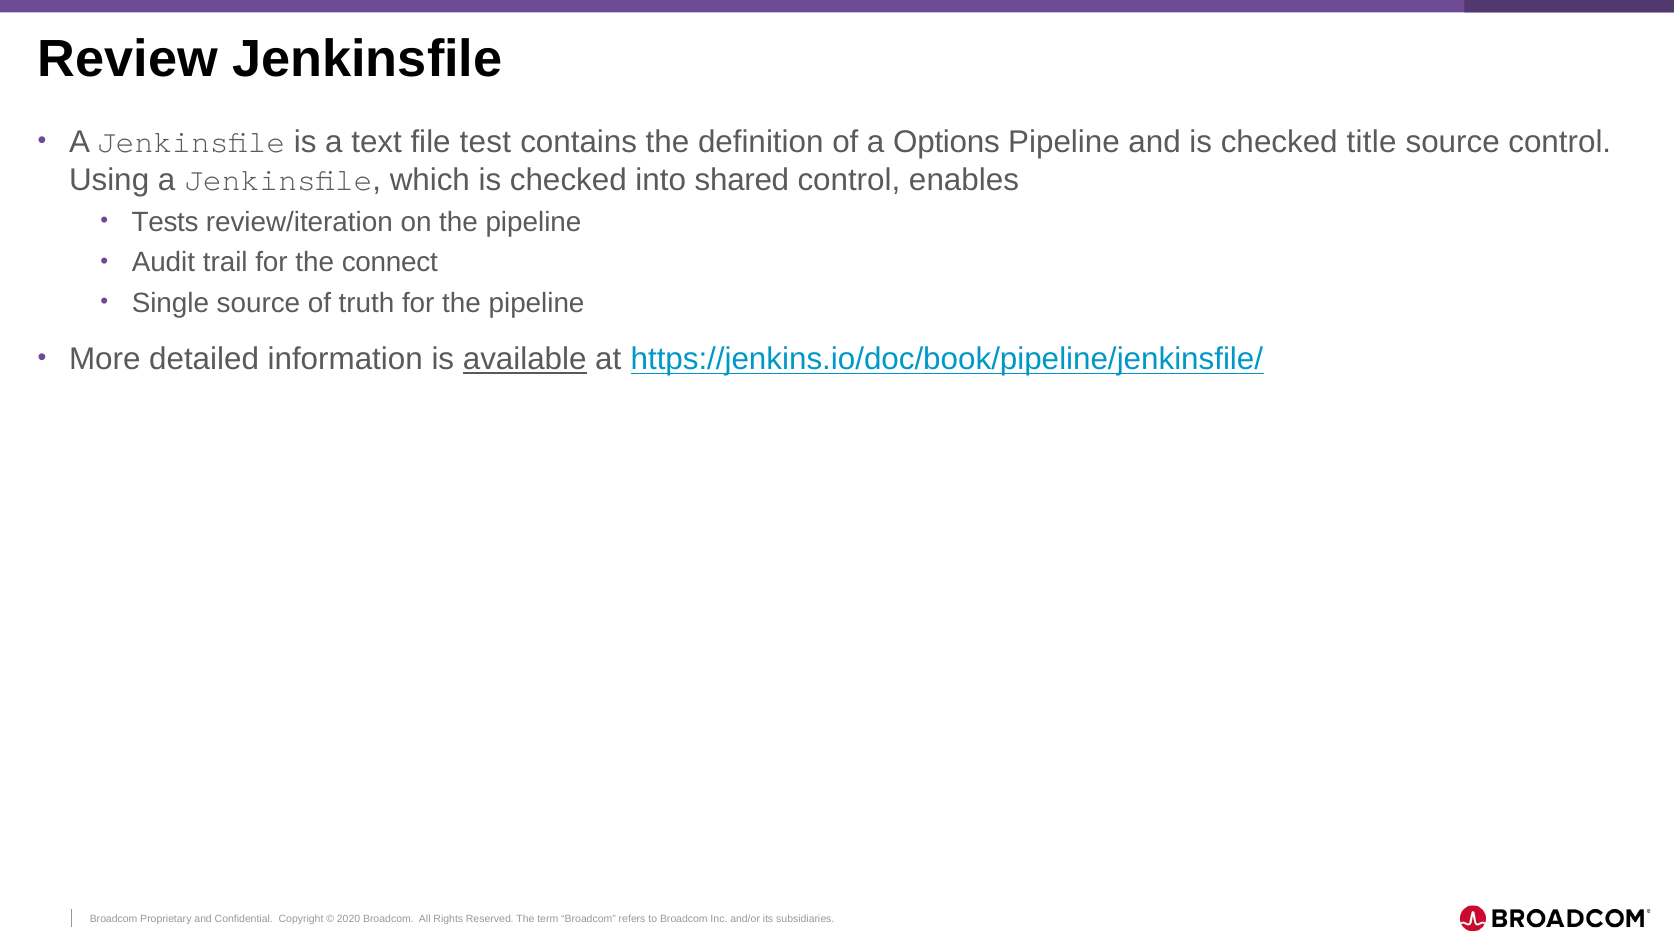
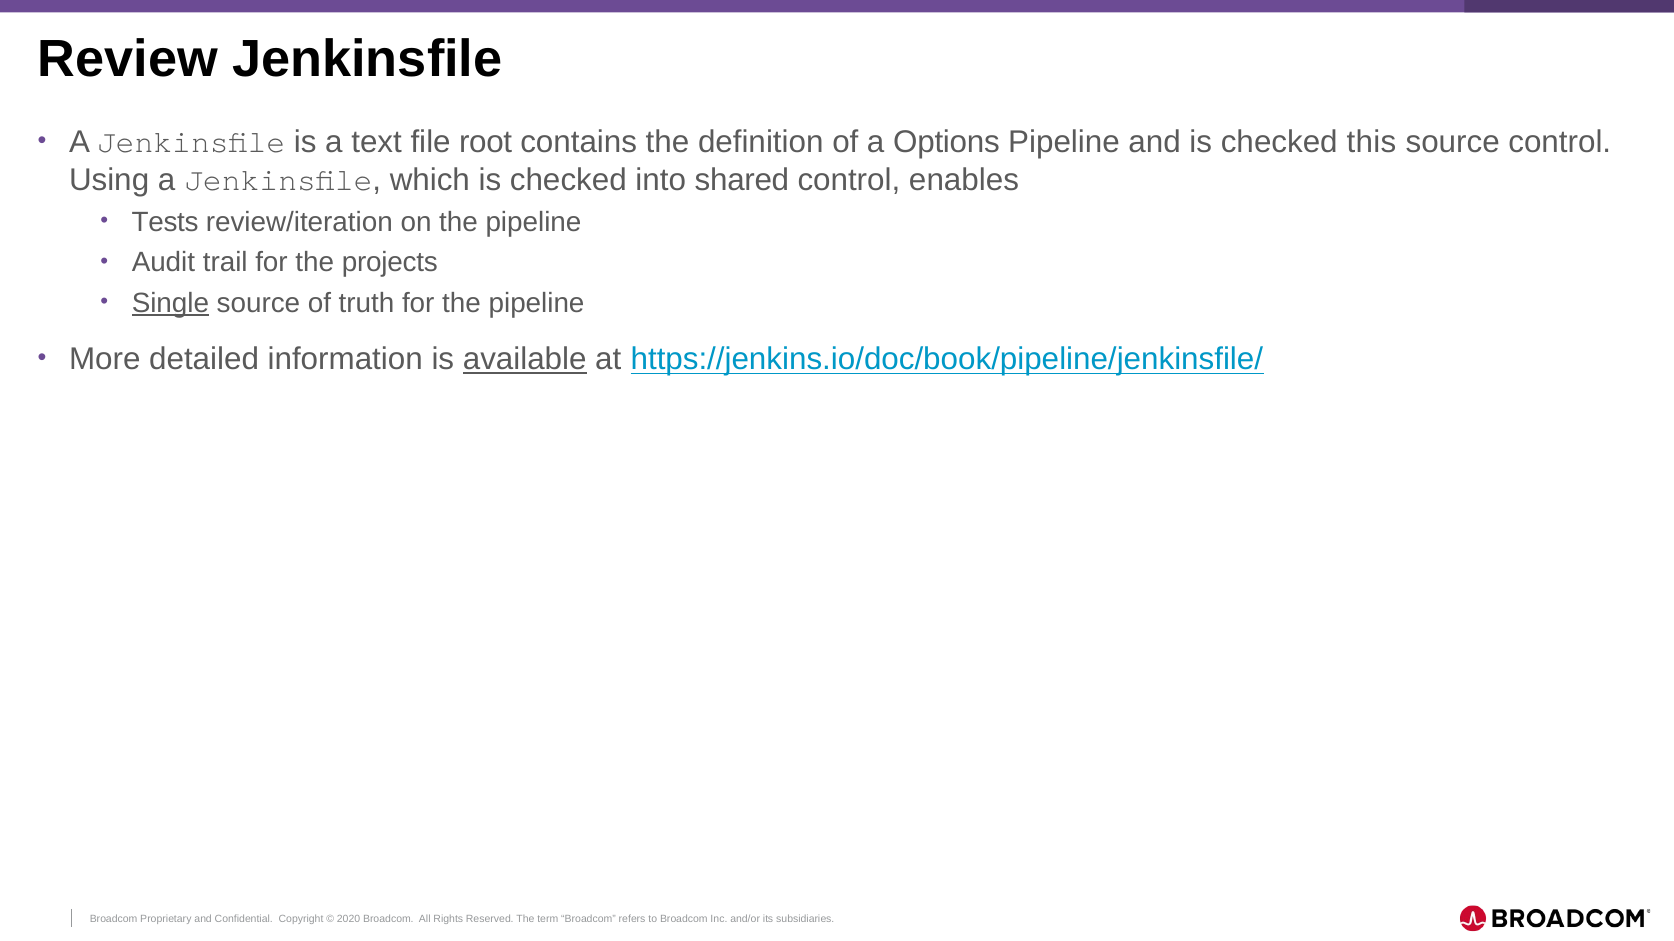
test: test -> root
title: title -> this
connect: connect -> projects
Single underline: none -> present
